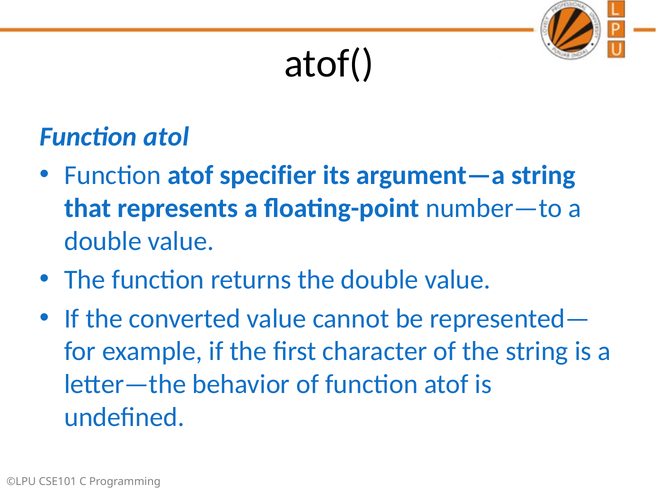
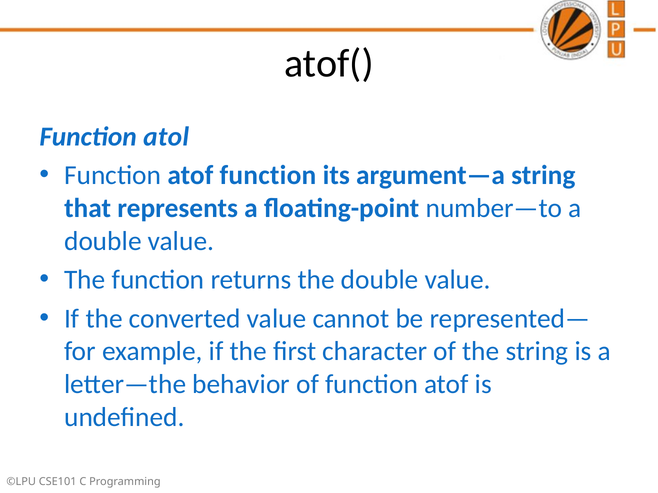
atof specifier: specifier -> function
